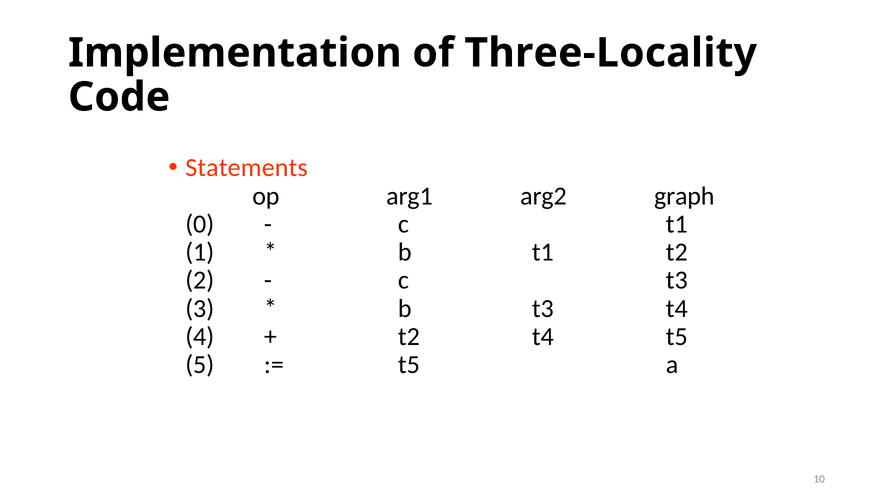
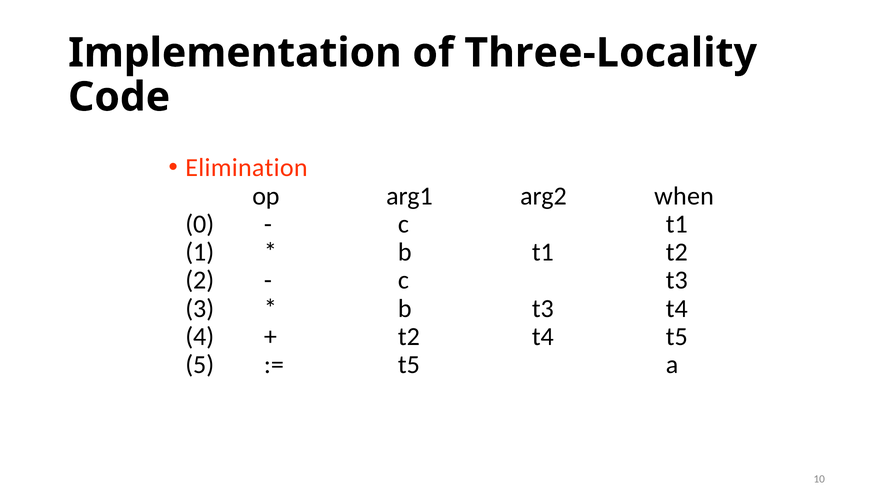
Statements: Statements -> Elimination
graph: graph -> when
